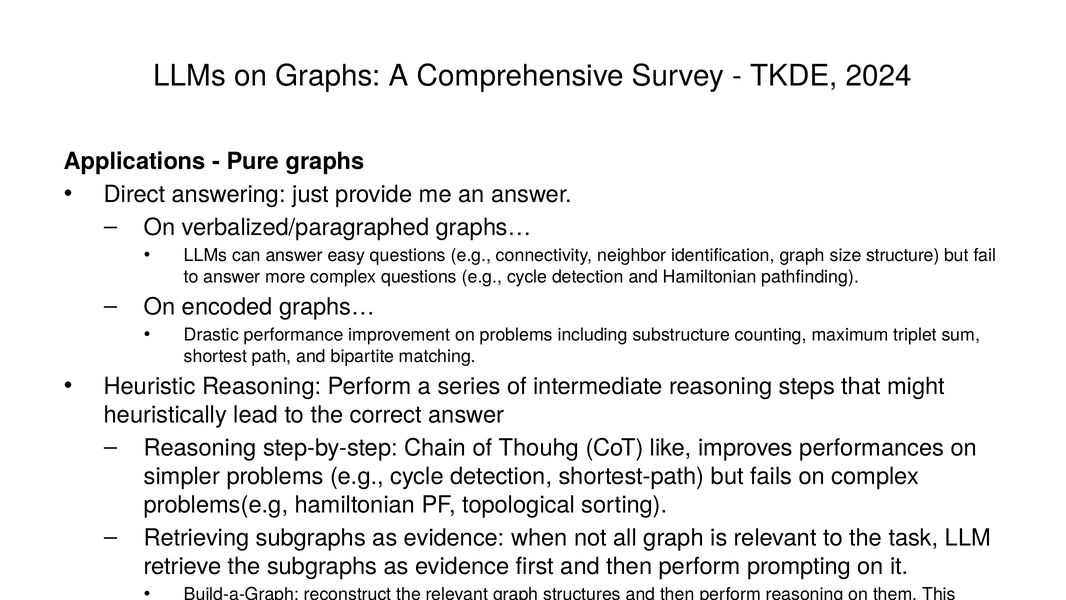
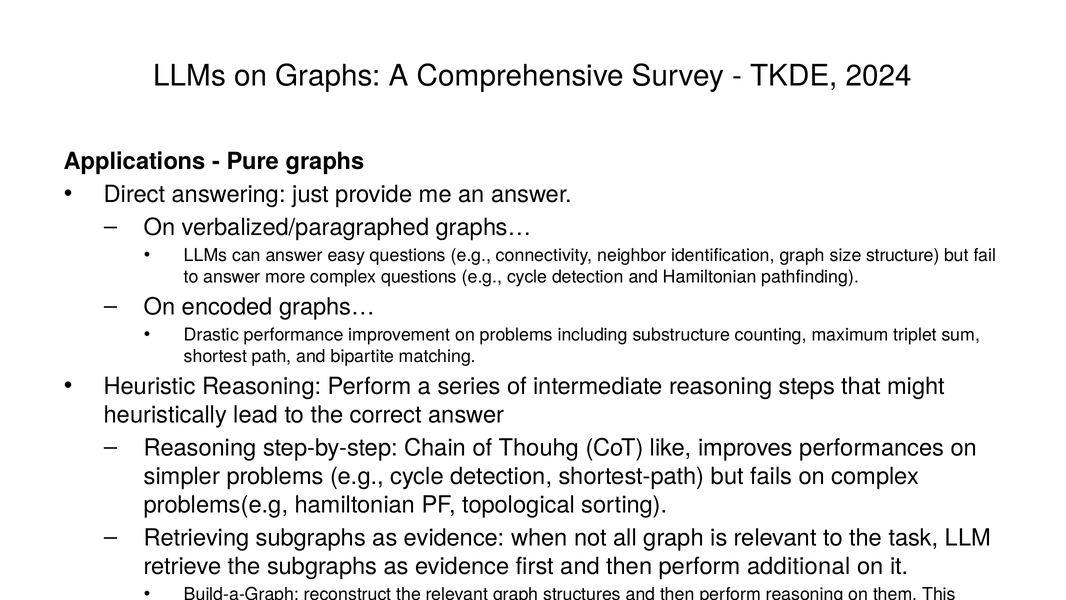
prompting: prompting -> additional
